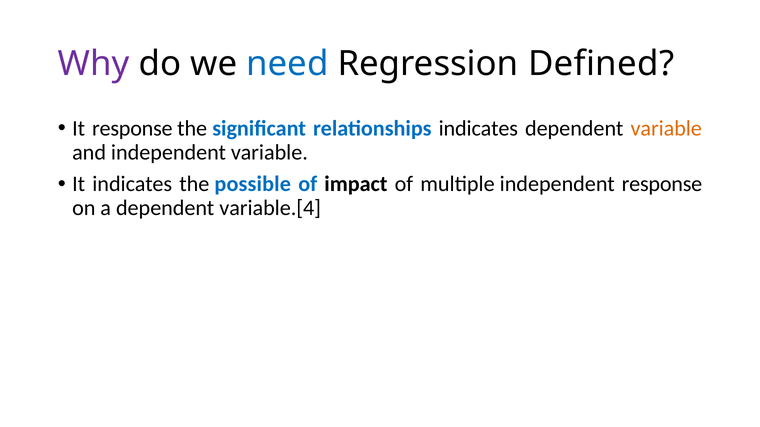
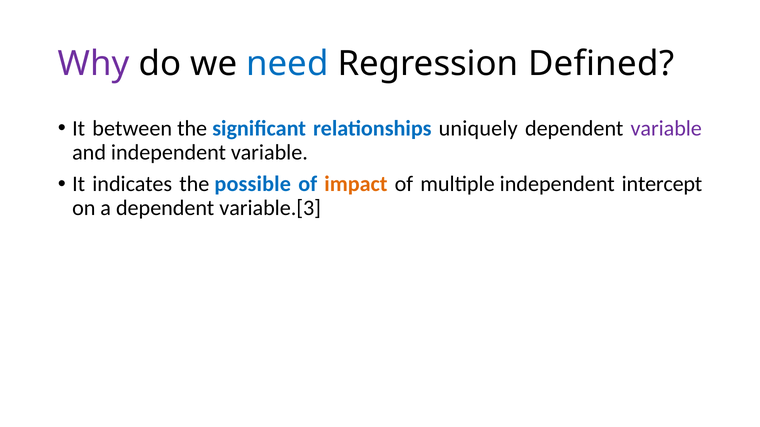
It response: response -> between
relationships indicates: indicates -> uniquely
variable at (666, 128) colour: orange -> purple
impact colour: black -> orange
independent response: response -> intercept
variable.[4: variable.[4 -> variable.[3
